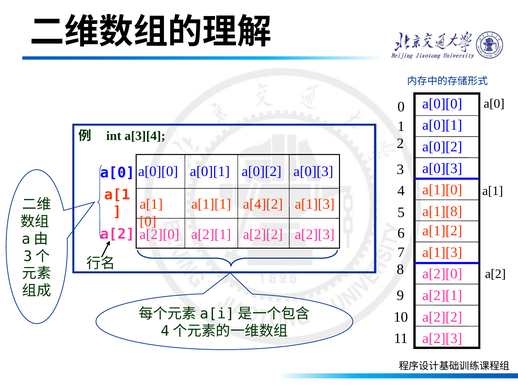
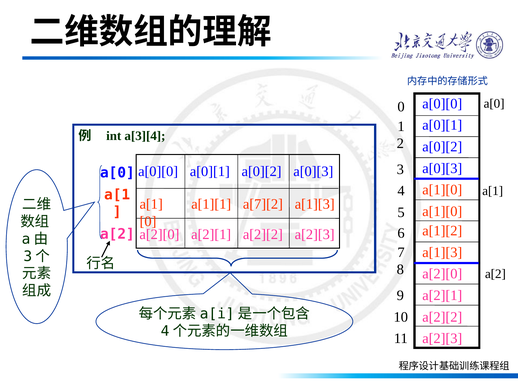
a[4][2: a[4][2 -> a[7][2
a[1][8 at (442, 212): a[1][8 -> a[1][0
